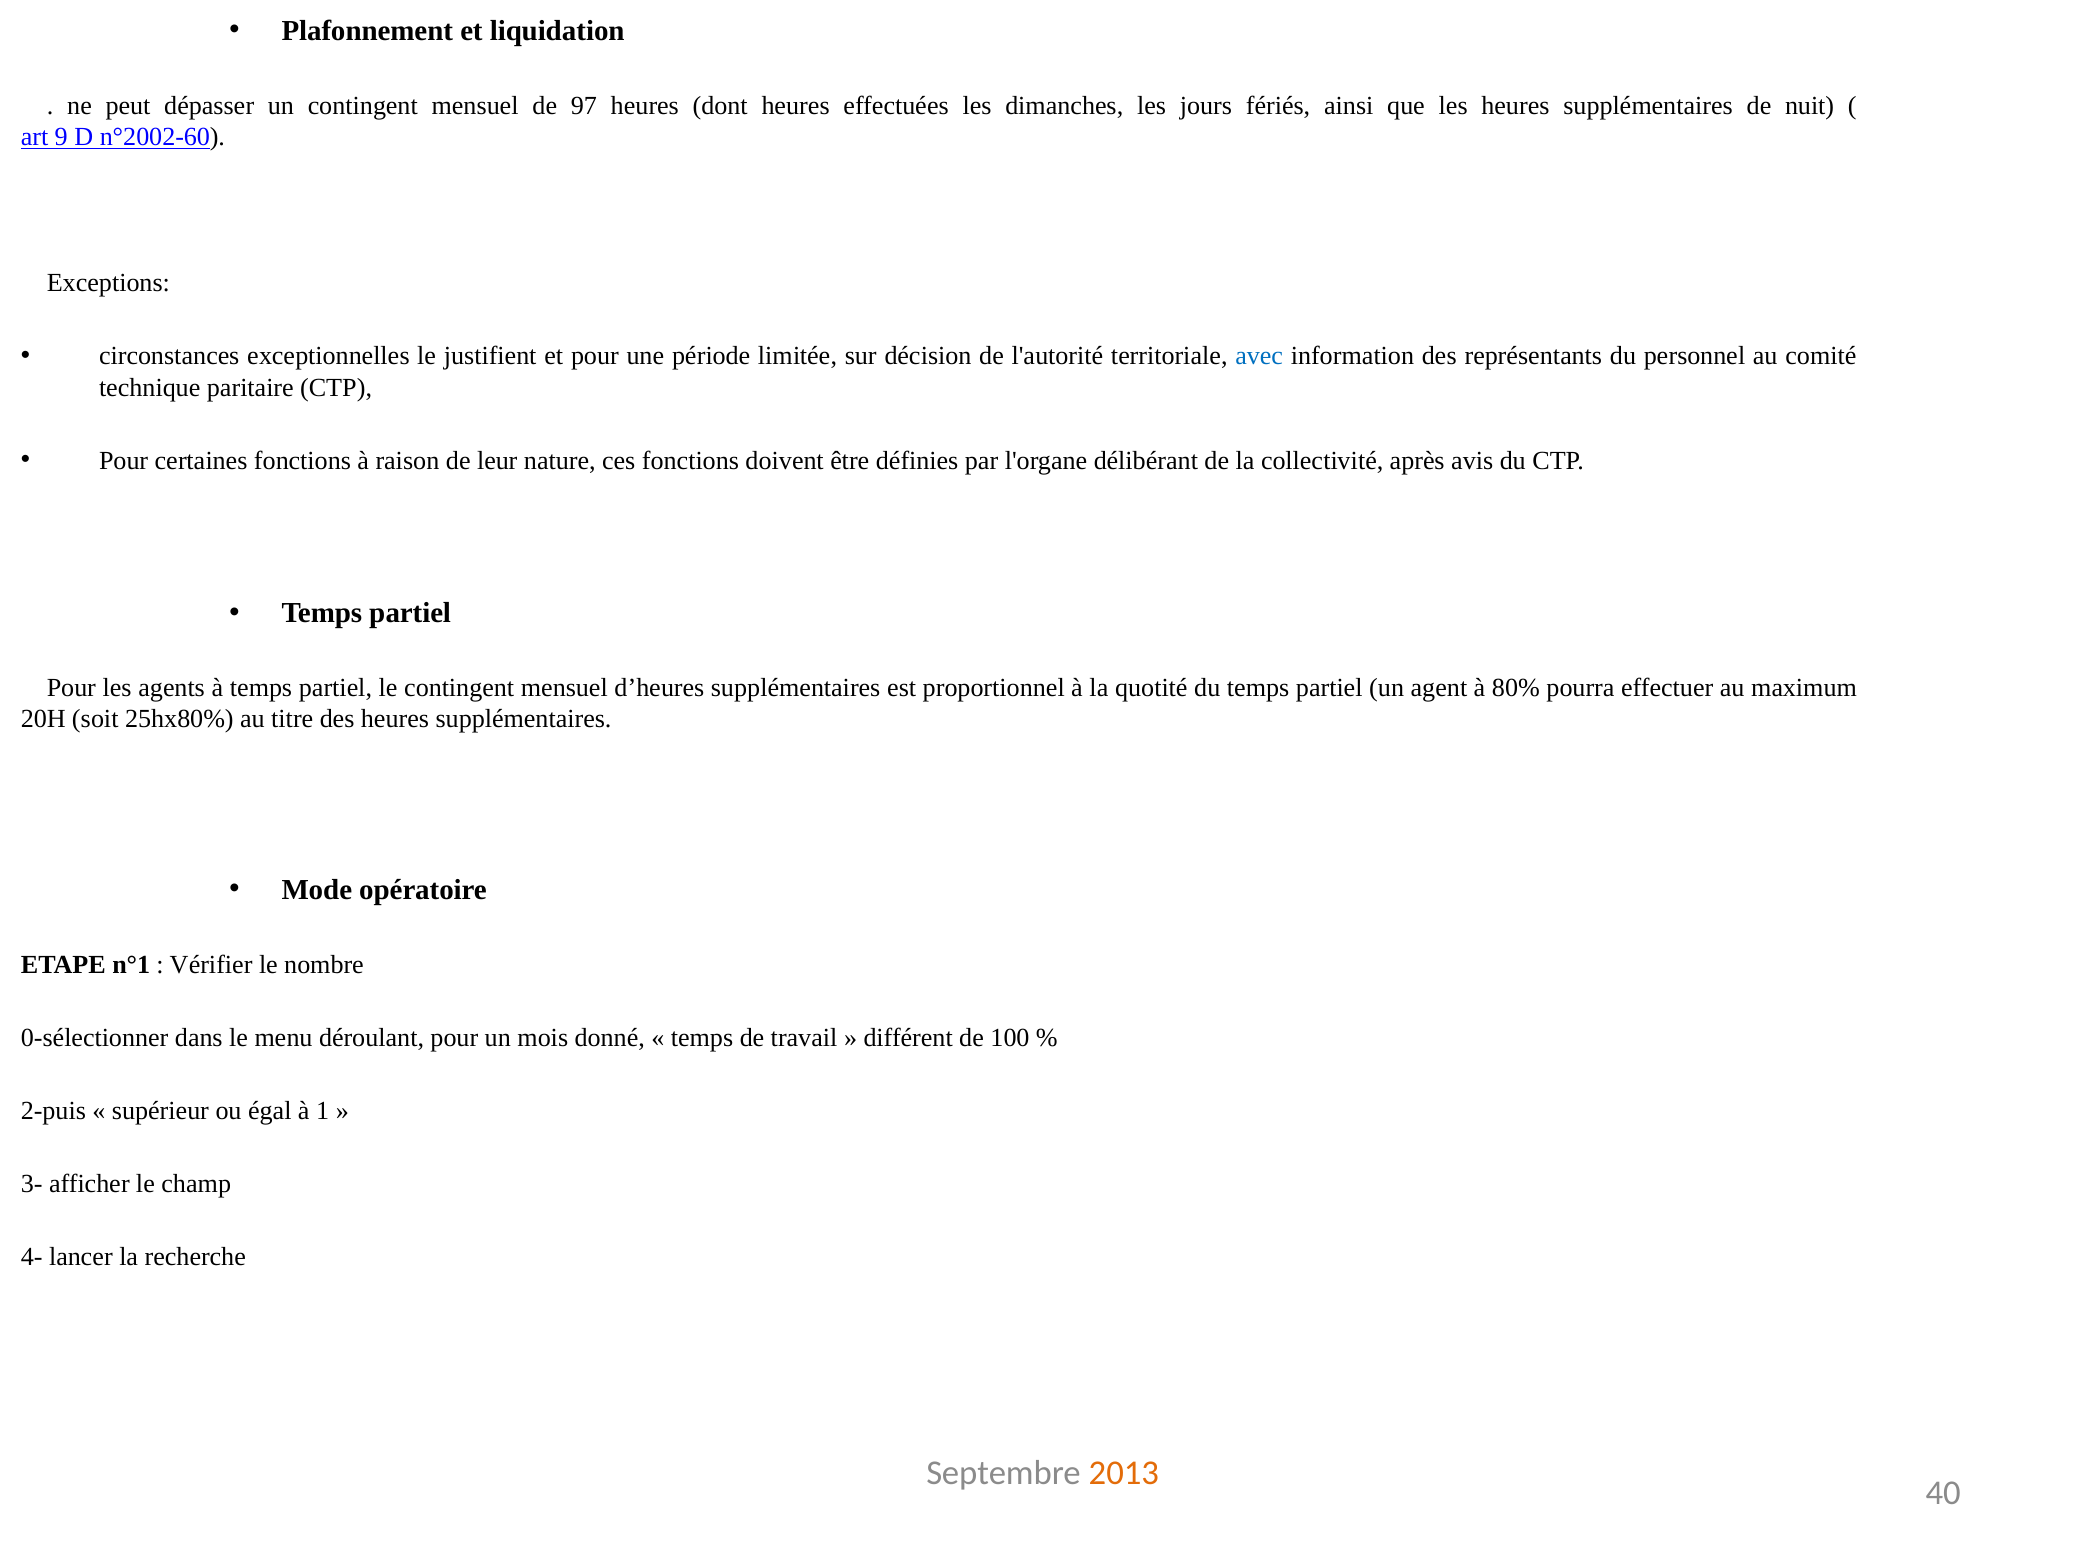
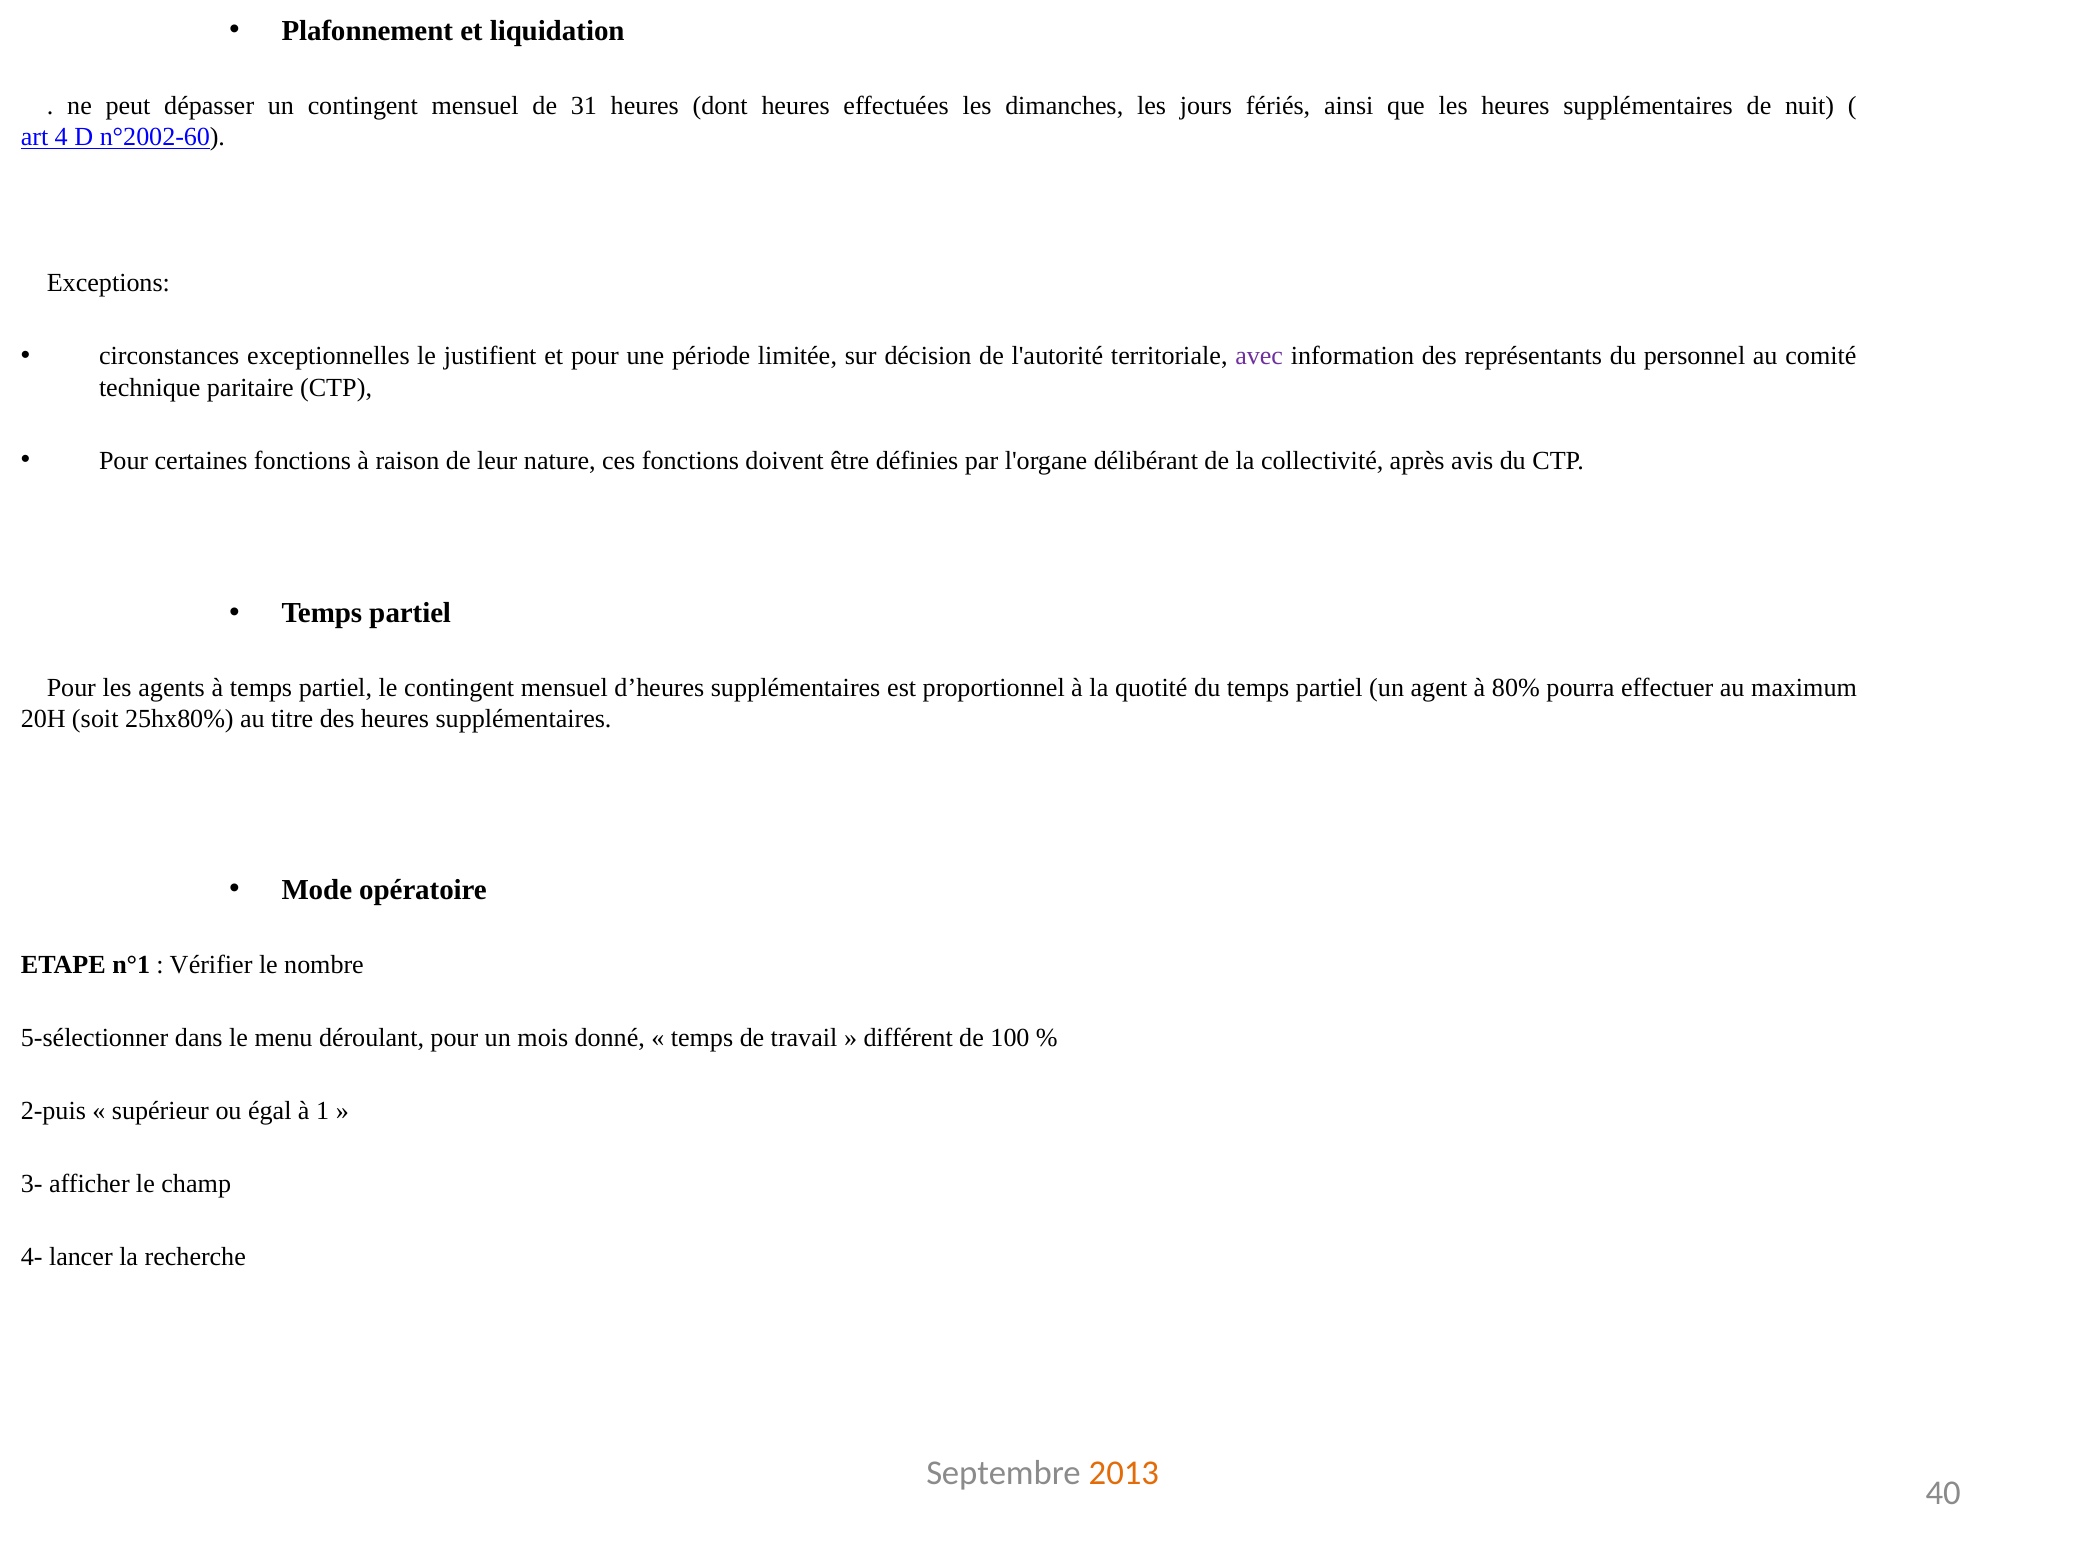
97: 97 -> 31
9: 9 -> 4
avec colour: blue -> purple
0-sélectionner: 0-sélectionner -> 5-sélectionner
